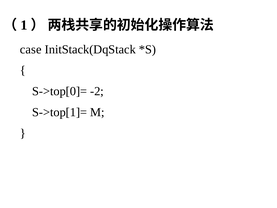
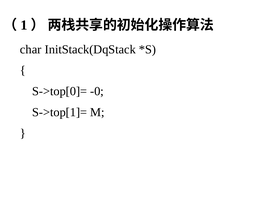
case: case -> char
-2: -2 -> -0
